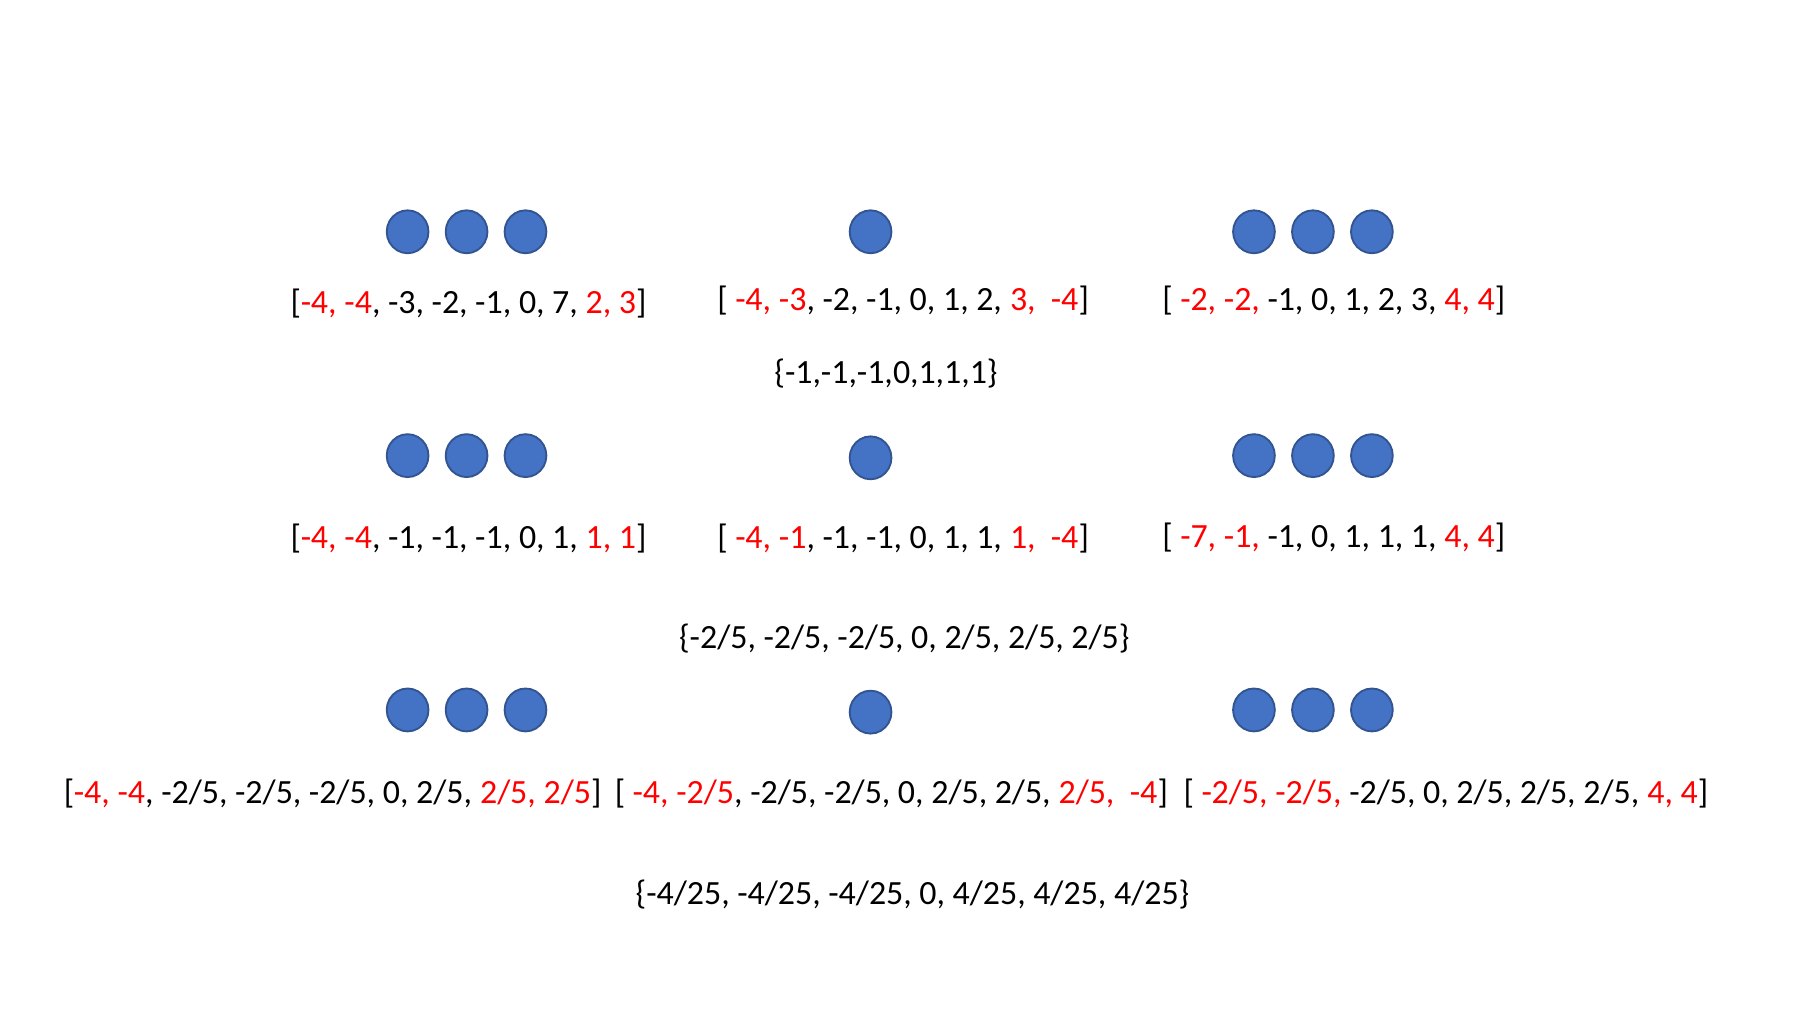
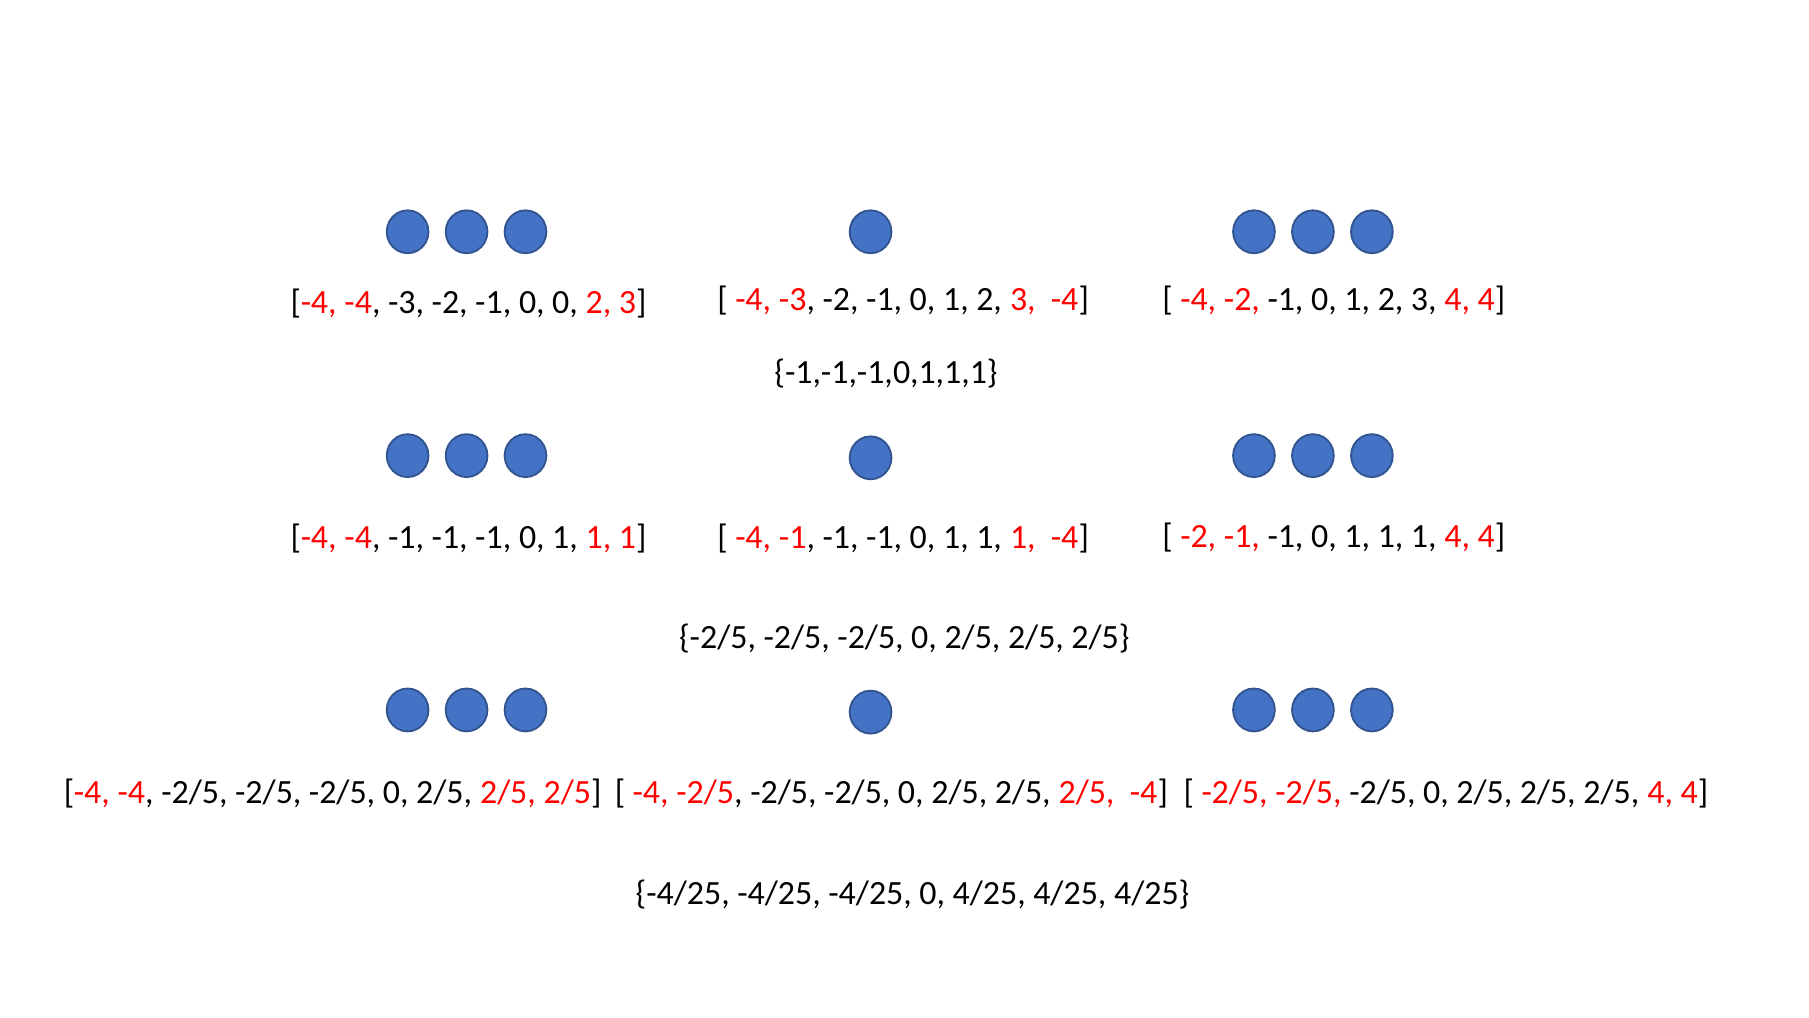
0 7: 7 -> 0
-2 at (1198, 299): -2 -> -4
-7 at (1198, 536): -7 -> -2
